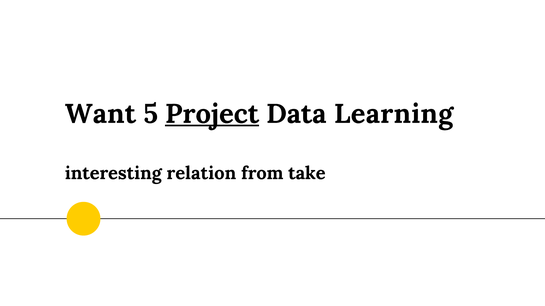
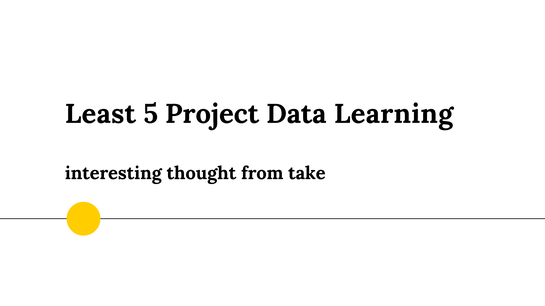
Want: Want -> Least
Project underline: present -> none
relation: relation -> thought
